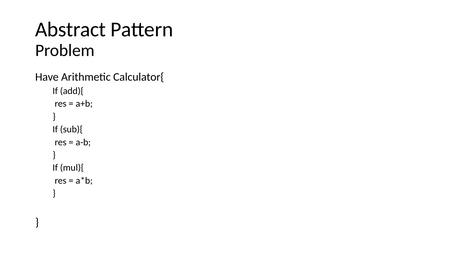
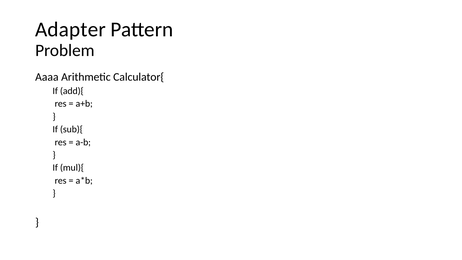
Abstract: Abstract -> Adapter
Have: Have -> Aaaa
